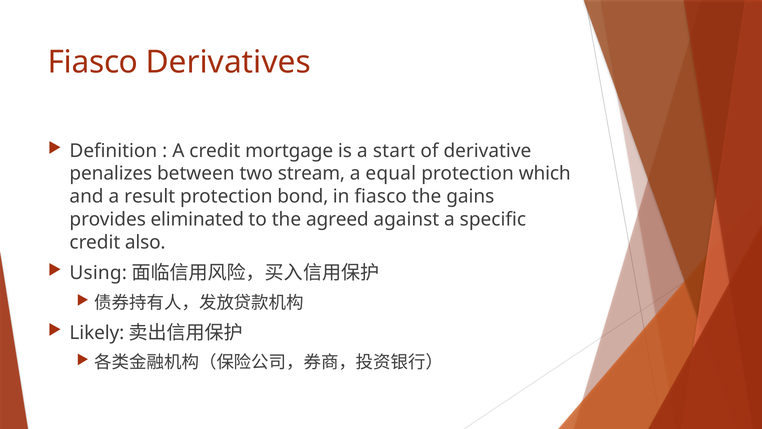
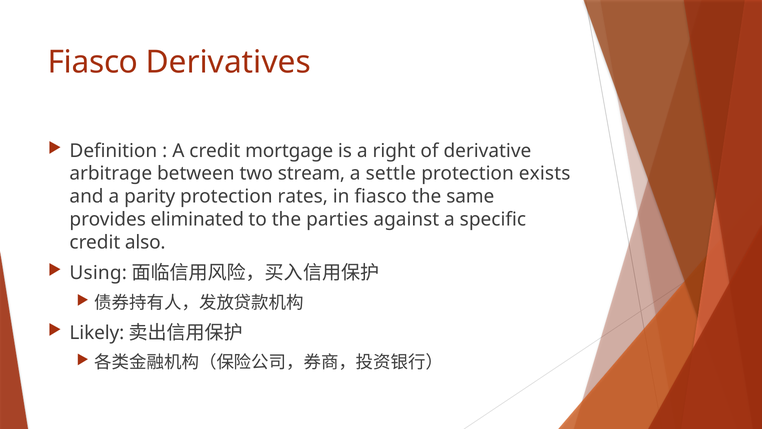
start: start -> right
penalizes: penalizes -> arbitrage
equal: equal -> settle
which: which -> exists
result: result -> parity
bond: bond -> rates
gains: gains -> same
agreed: agreed -> parties
